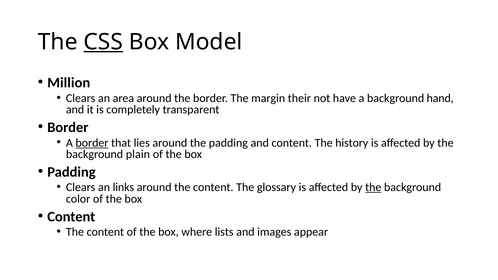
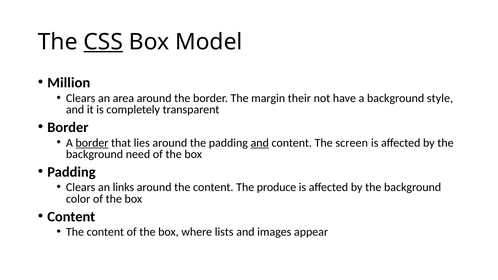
hand: hand -> style
and at (260, 143) underline: none -> present
history: history -> screen
plain: plain -> need
glossary: glossary -> produce
the at (373, 187) underline: present -> none
